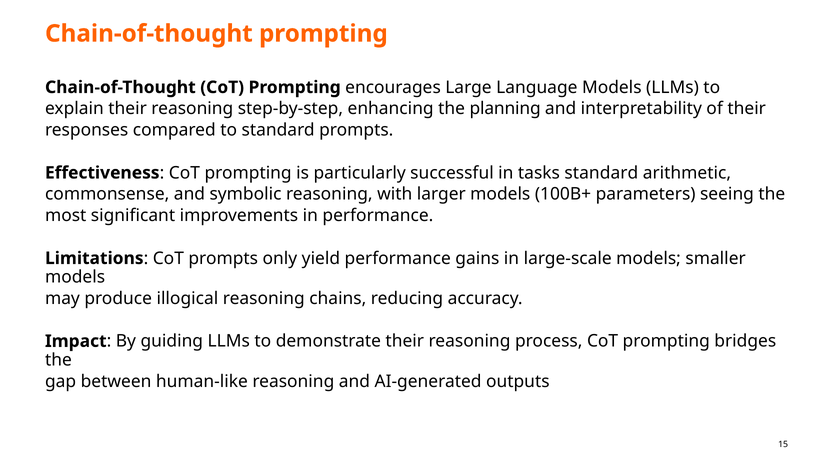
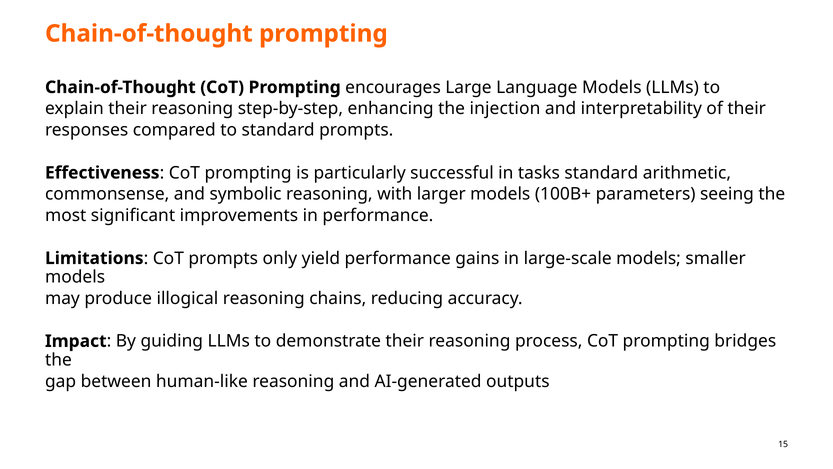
planning: planning -> injection
